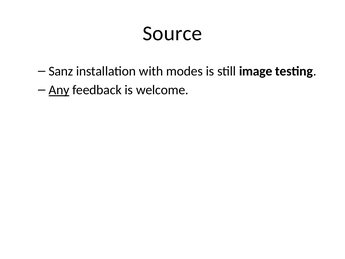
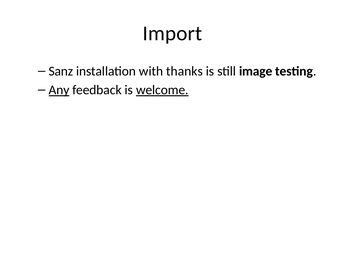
Source: Source -> Import
modes: modes -> thanks
welcome underline: none -> present
